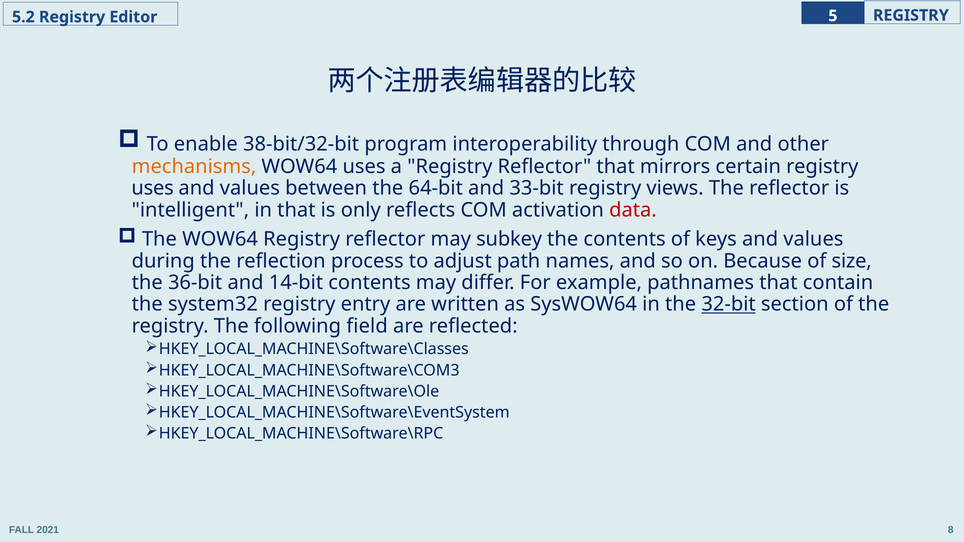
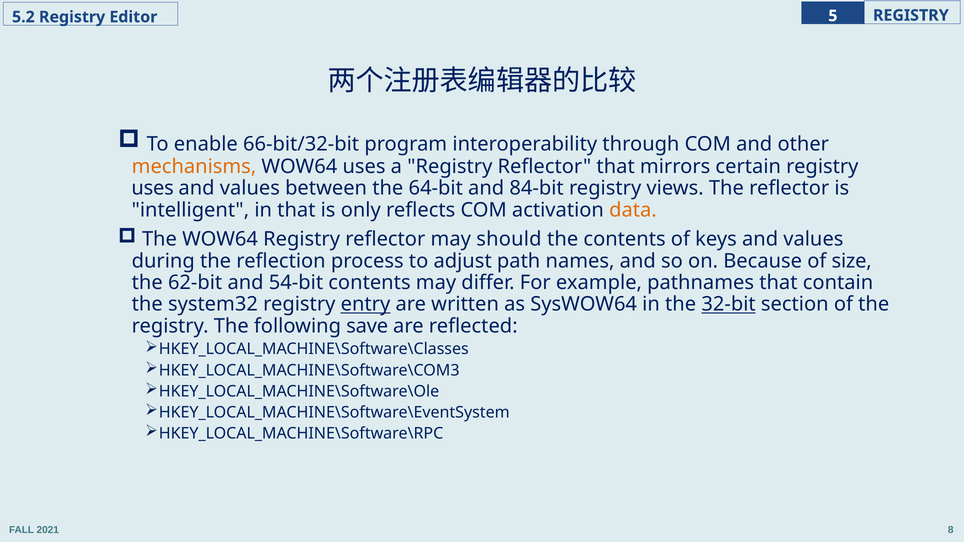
38-bit/32-bit: 38-bit/32-bit -> 66-bit/32-bit
33-bit: 33-bit -> 84-bit
data colour: red -> orange
subkey: subkey -> should
36-bit: 36-bit -> 62-bit
14-bit: 14-bit -> 54-bit
entry underline: none -> present
field: field -> save
